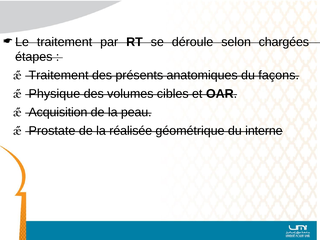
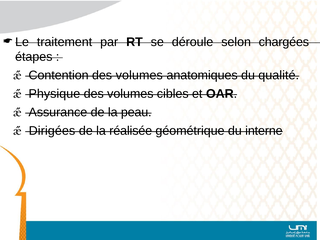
Traitement at (59, 75): Traitement -> Contention
présents at (139, 75): présents -> volumes
façons: façons -> qualité
Acquisition: Acquisition -> Assurance
Prostate: Prostate -> Dirigées
